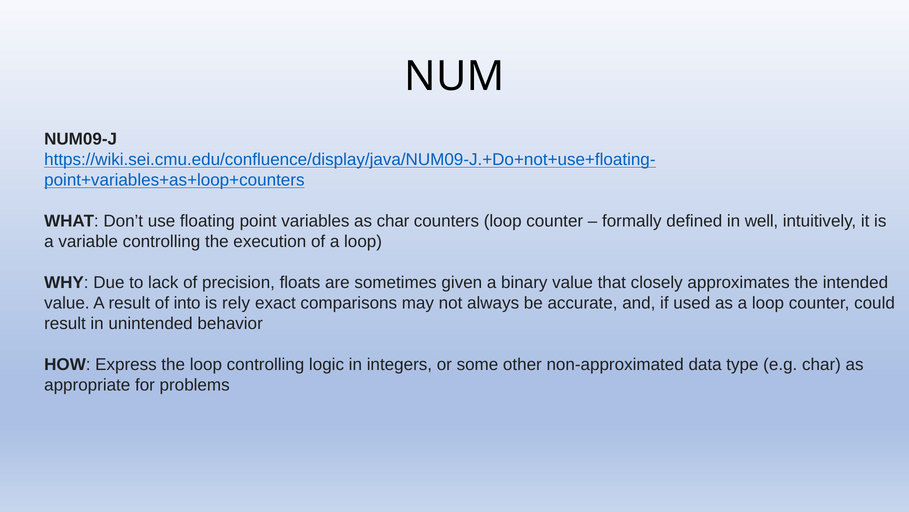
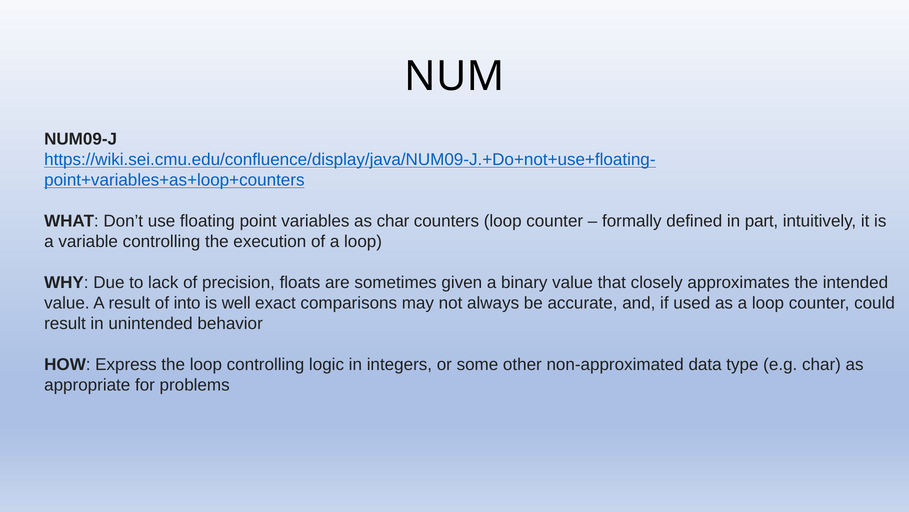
well: well -> part
rely: rely -> well
